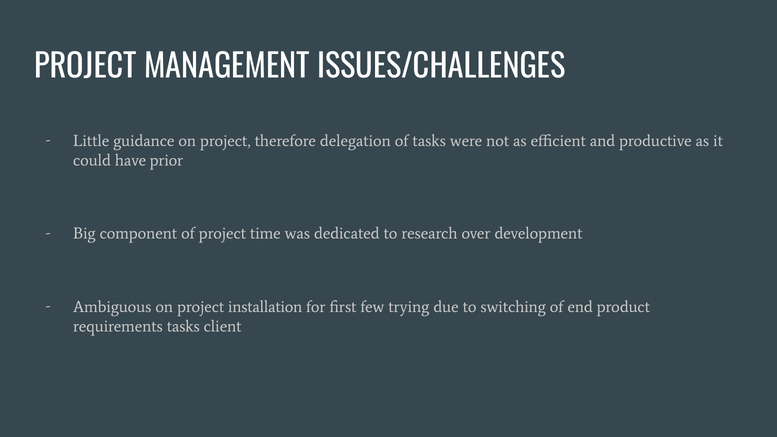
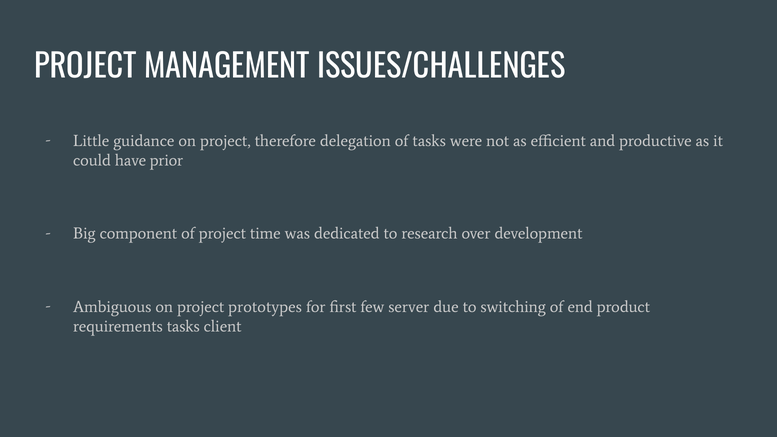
installation: installation -> prototypes
trying: trying -> server
